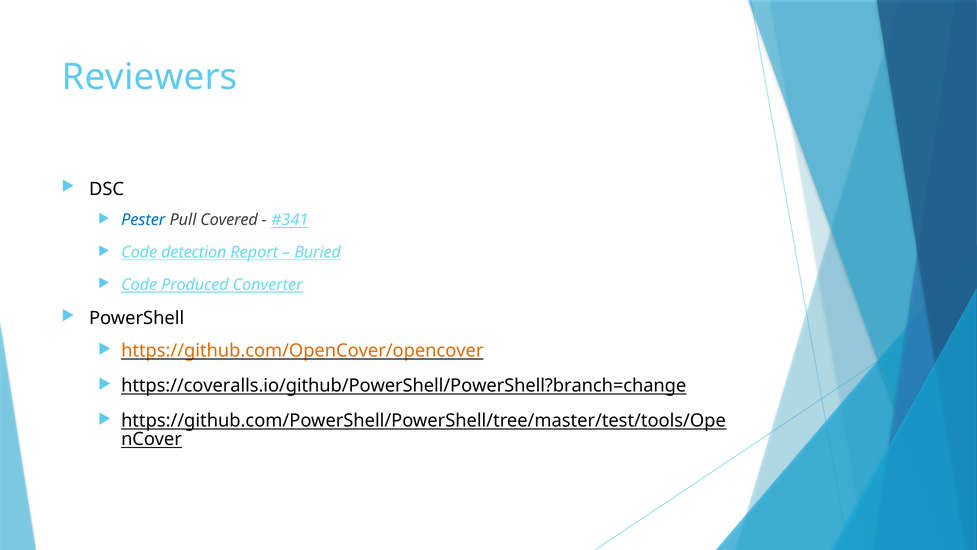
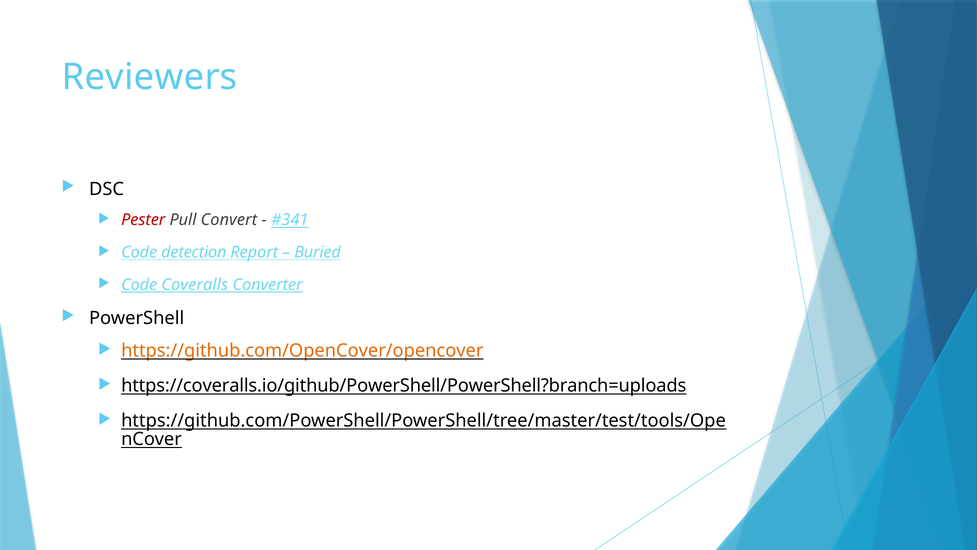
Pester colour: blue -> red
Covered: Covered -> Convert
Produced: Produced -> Coveralls
https://coveralls.io/github/PowerShell/PowerShell?branch=change: https://coveralls.io/github/PowerShell/PowerShell?branch=change -> https://coveralls.io/github/PowerShell/PowerShell?branch=uploads
